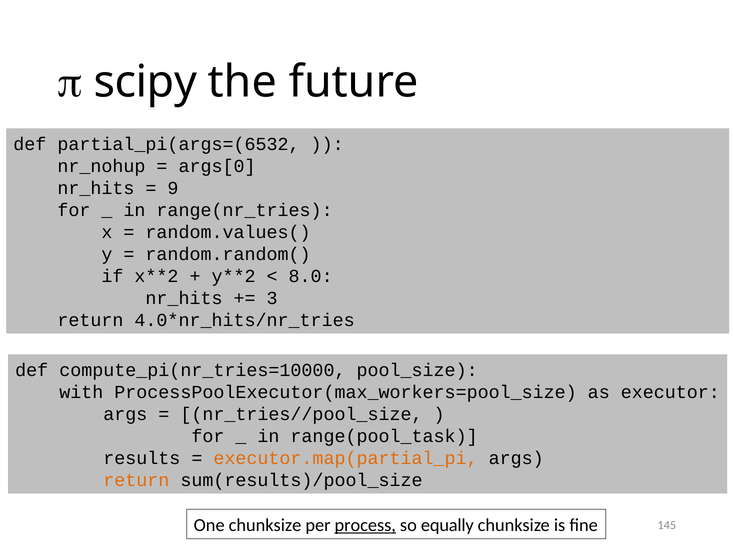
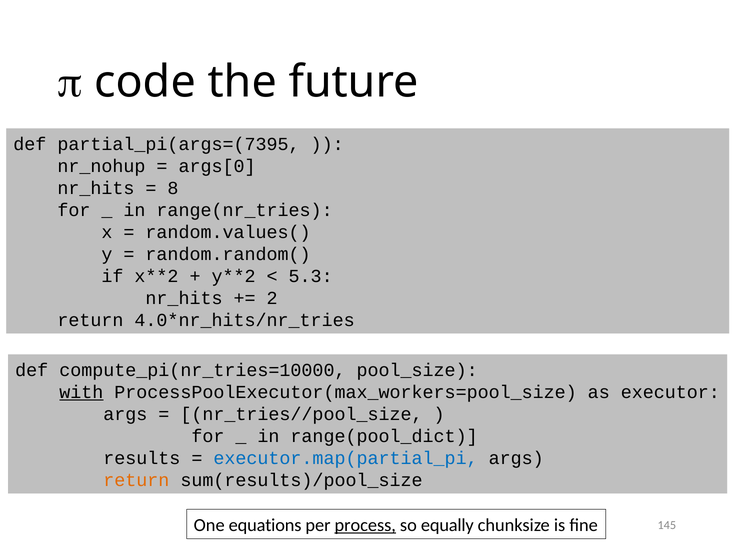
scipy: scipy -> code
partial_pi(args=(6532: partial_pi(args=(6532 -> partial_pi(args=(7395
9: 9 -> 8
8.0: 8.0 -> 5.3
3: 3 -> 2
with underline: none -> present
range(pool_task: range(pool_task -> range(pool_dict
executor.map(partial_pi colour: orange -> blue
One chunksize: chunksize -> equations
